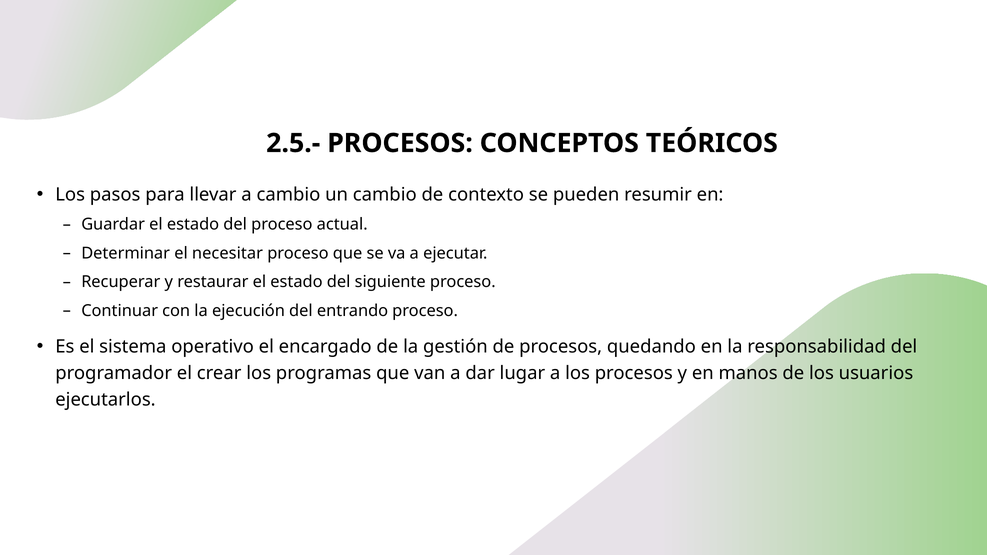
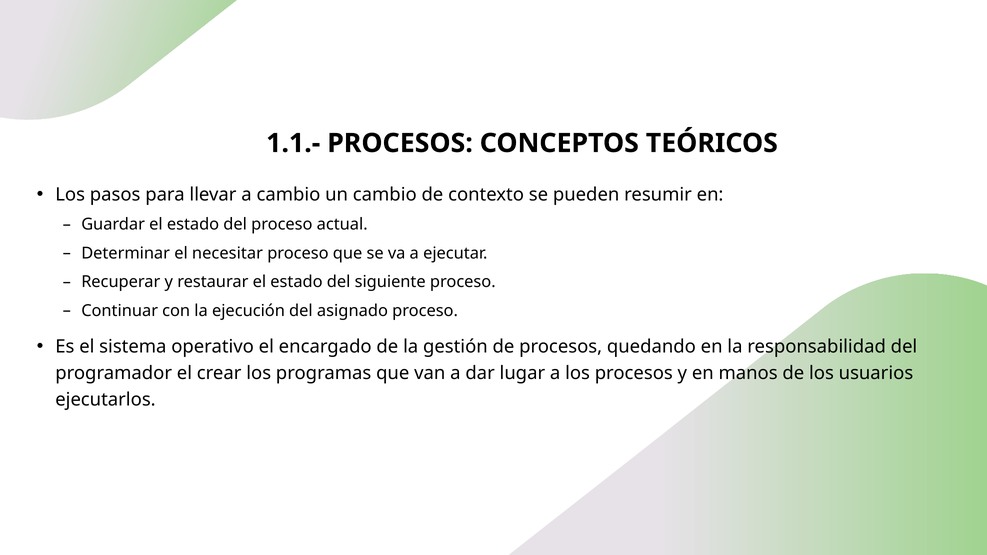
2.5.-: 2.5.- -> 1.1.-
entrando: entrando -> asignado
